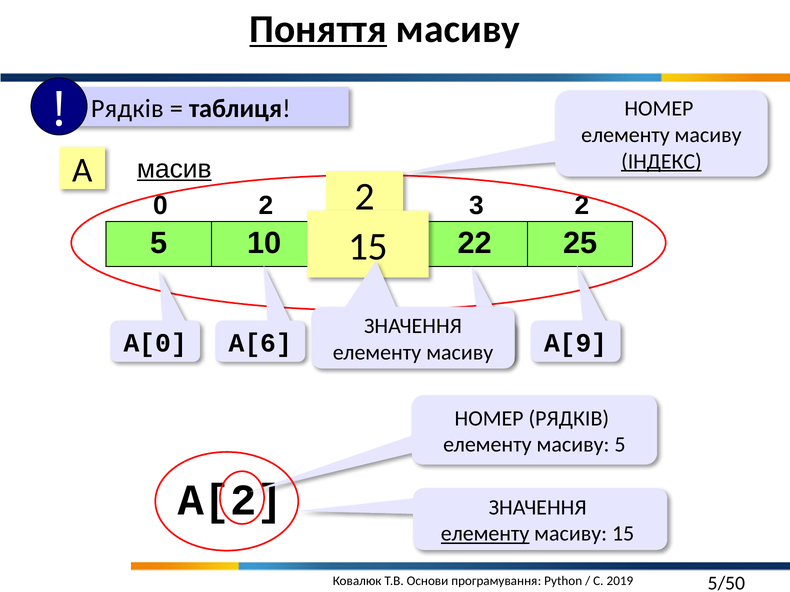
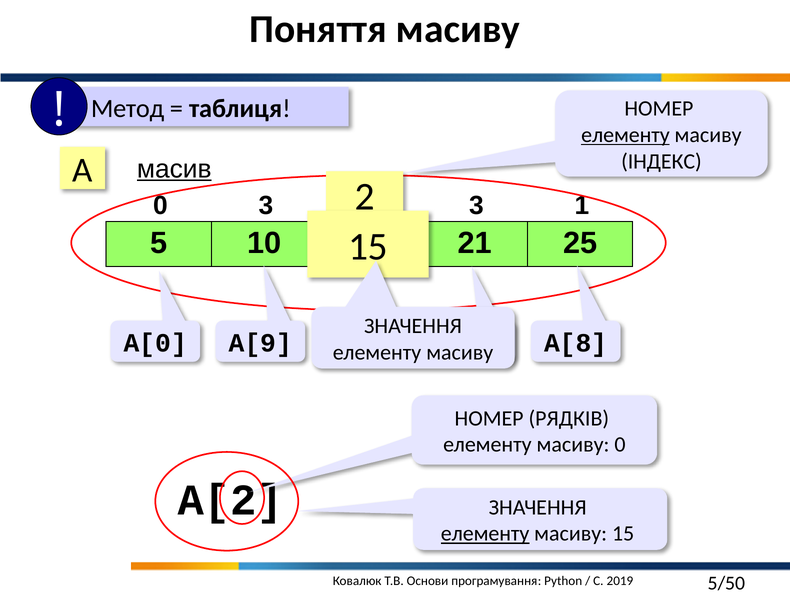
Поняття underline: present -> none
Рядків at (127, 108): Рядків -> Метод
елементу at (625, 135) underline: none -> present
ІНДЕКС underline: present -> none
0 2: 2 -> 3
3 2: 2 -> 1
22: 22 -> 21
A[6: A[6 -> A[9
A[9: A[9 -> A[8
масиву 5: 5 -> 0
